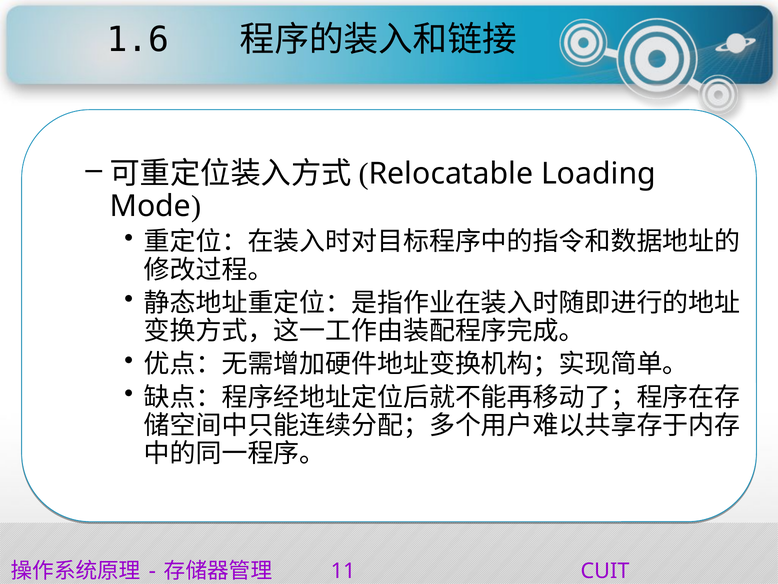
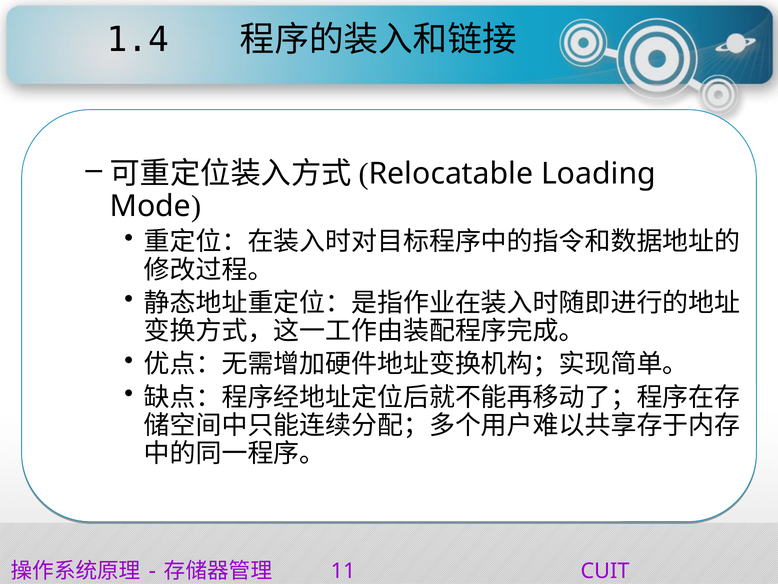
1.6: 1.6 -> 1.4
